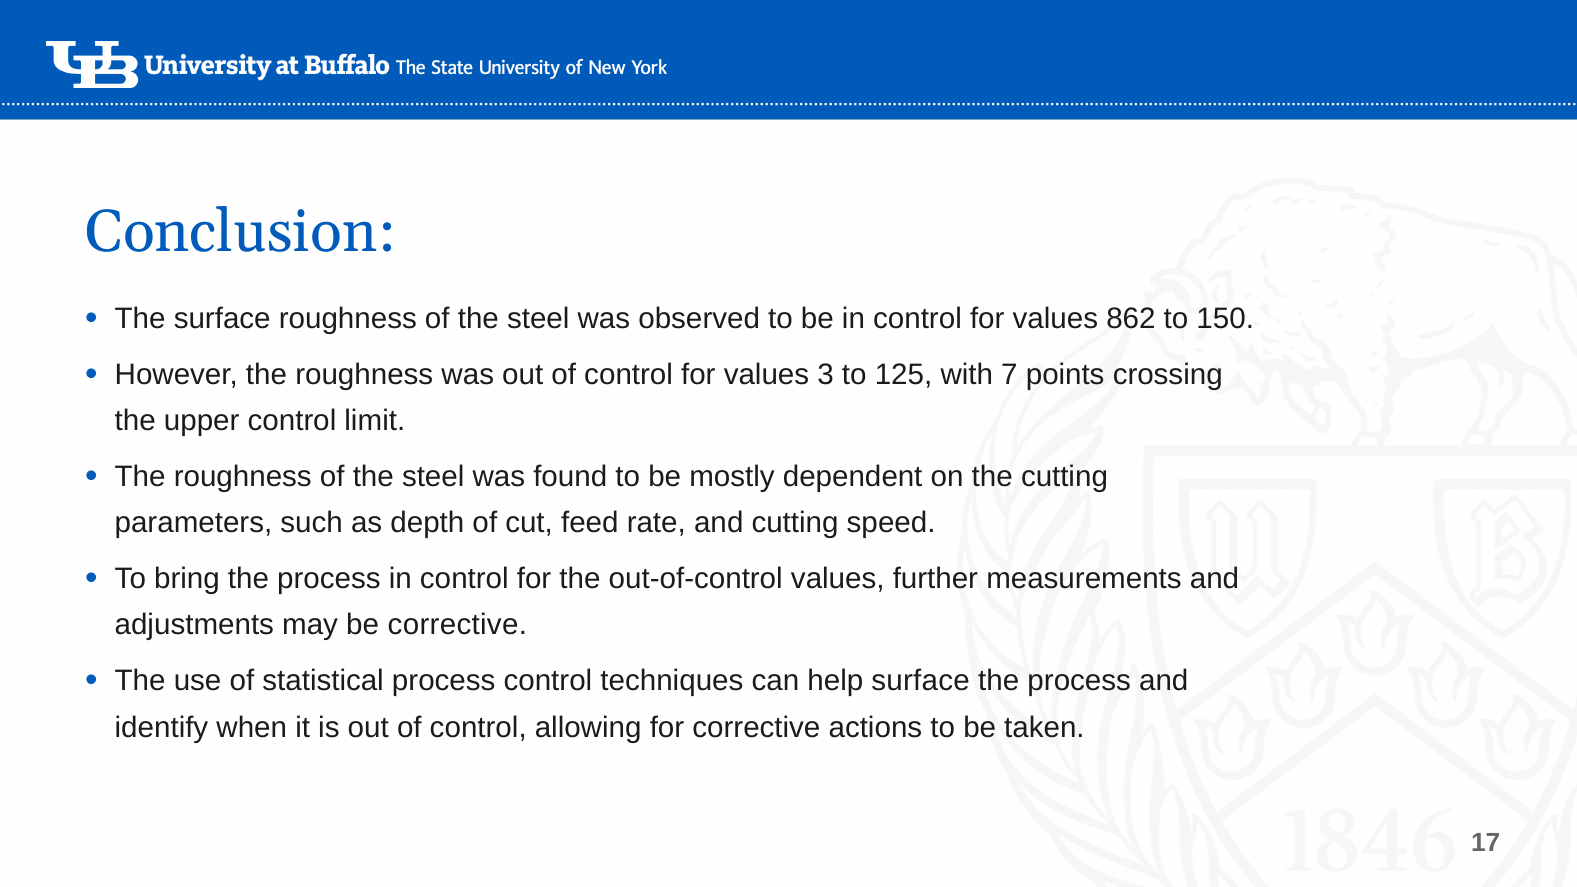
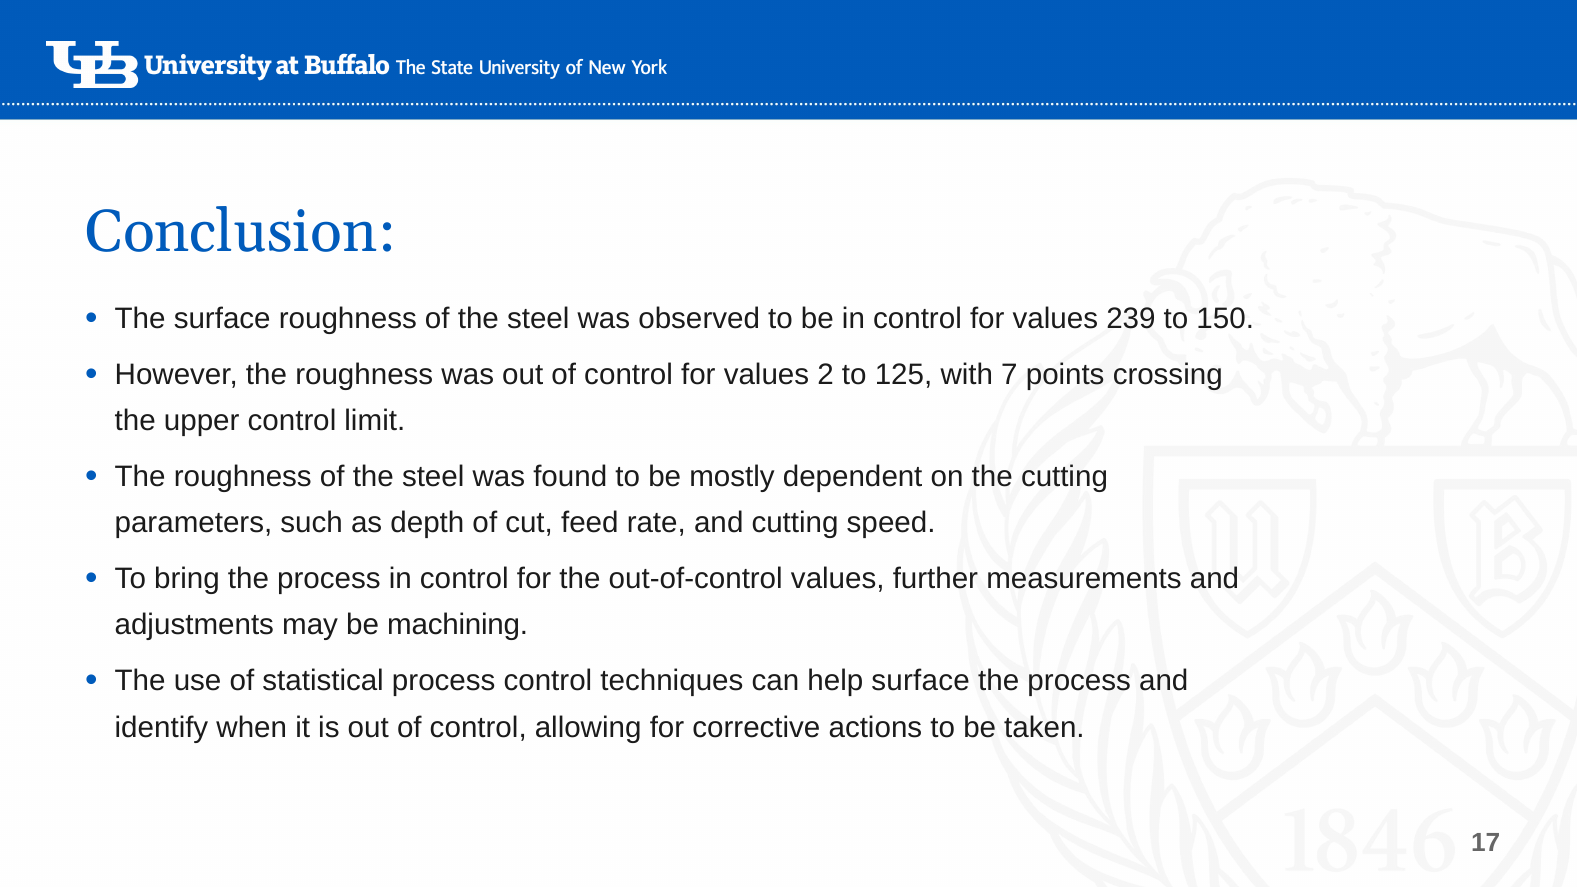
862: 862 -> 239
3: 3 -> 2
be corrective: corrective -> machining
